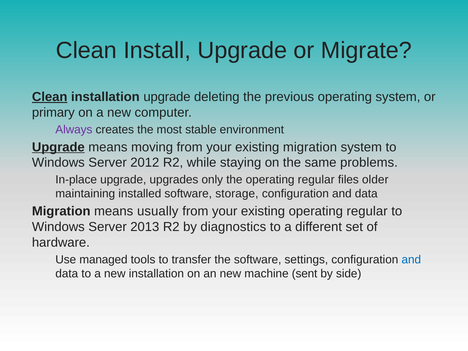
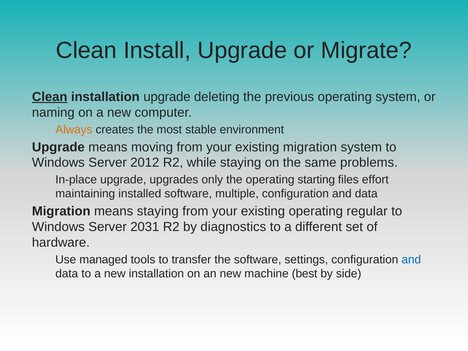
primary: primary -> naming
Always colour: purple -> orange
Upgrade at (58, 147) underline: present -> none
the operating regular: regular -> starting
older: older -> effort
storage: storage -> multiple
means usually: usually -> staying
2013: 2013 -> 2031
sent: sent -> best
